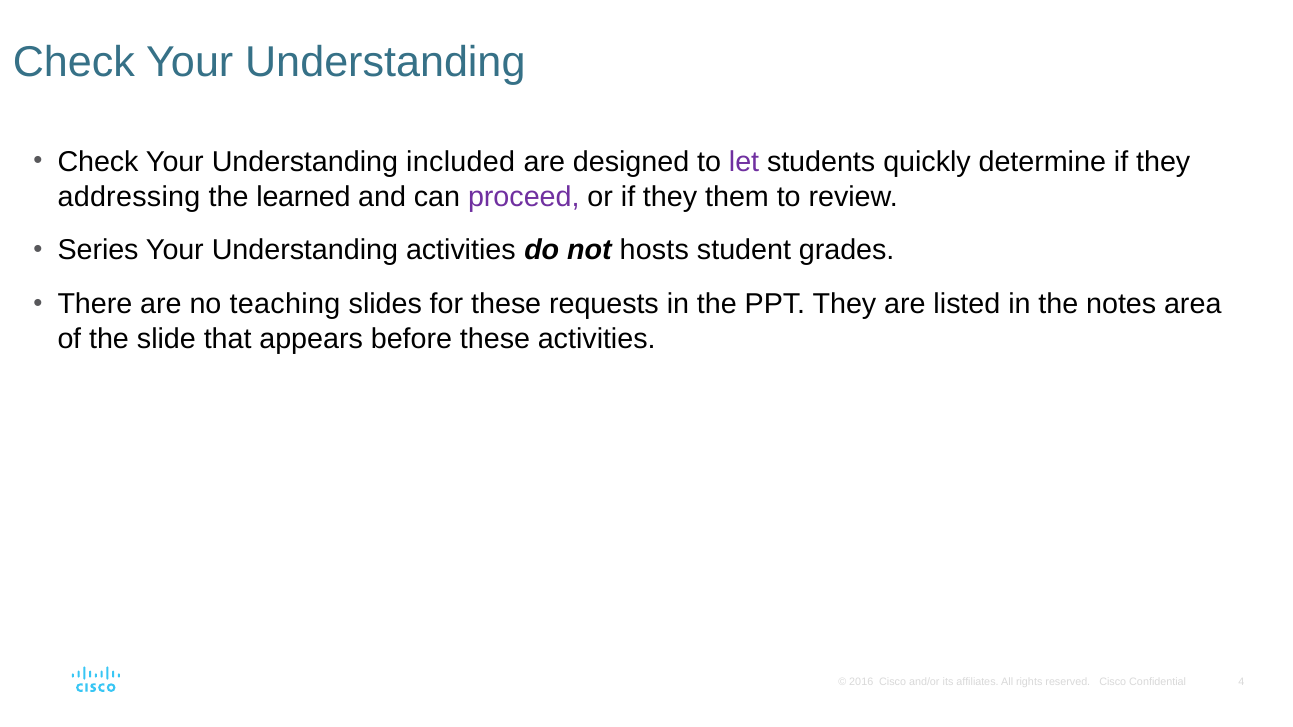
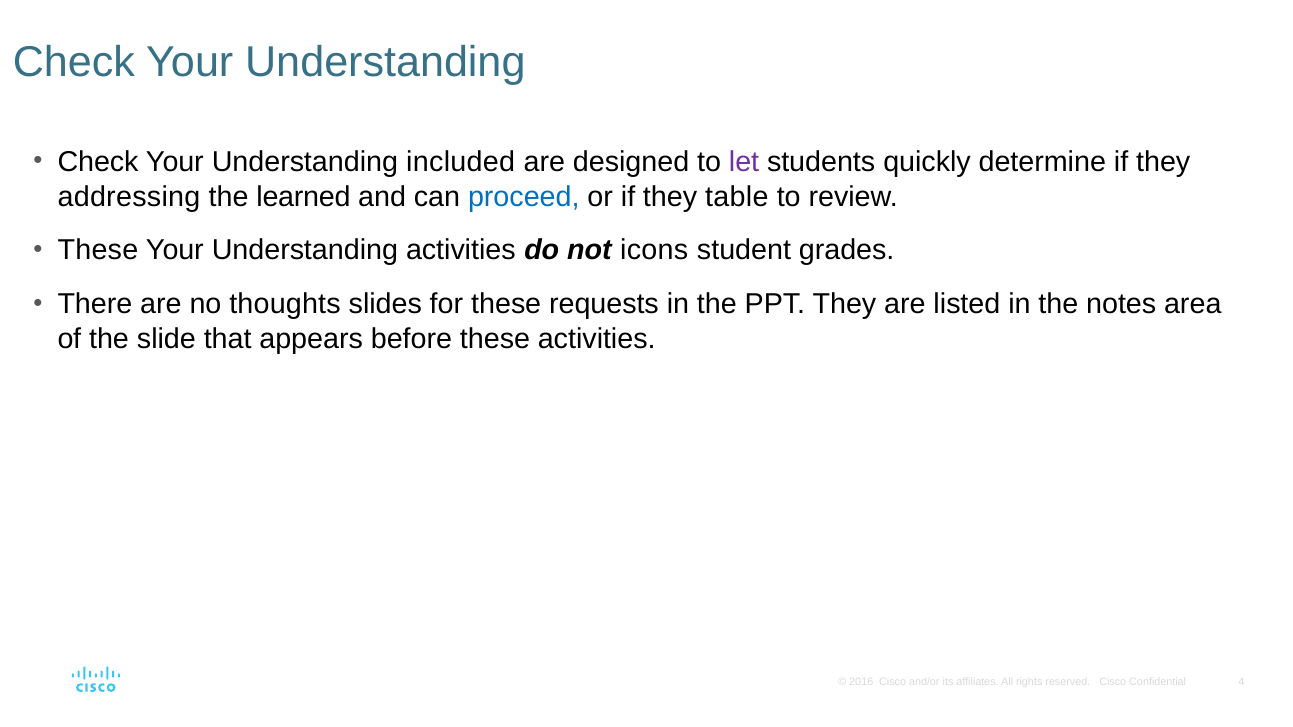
proceed colour: purple -> blue
them: them -> table
Series at (98, 250): Series -> These
hosts: hosts -> icons
teaching: teaching -> thoughts
